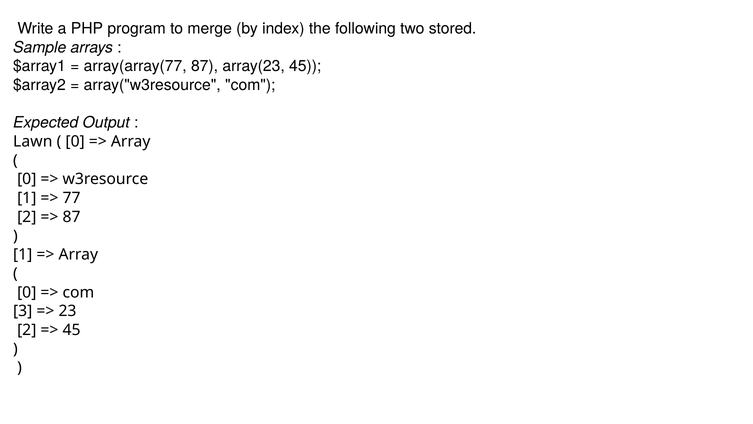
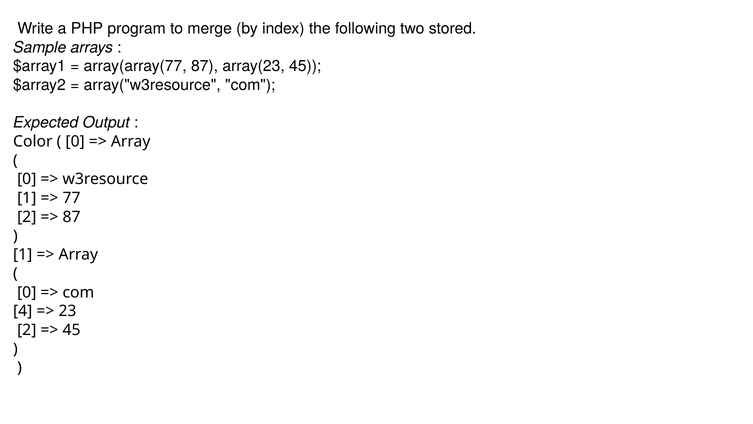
Lawn: Lawn -> Color
3: 3 -> 4
